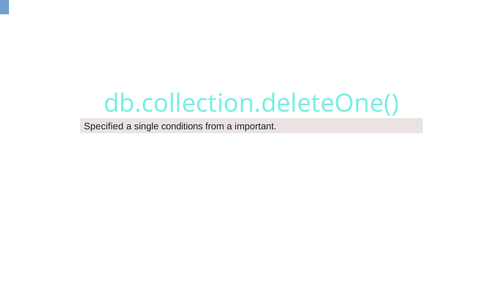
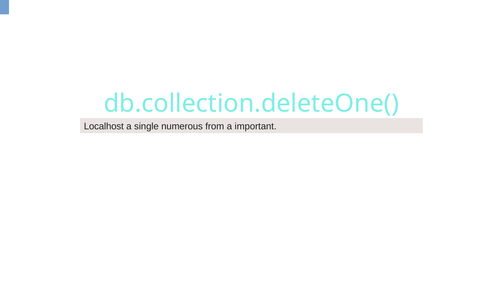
Specified: Specified -> Localhost
conditions: conditions -> numerous
